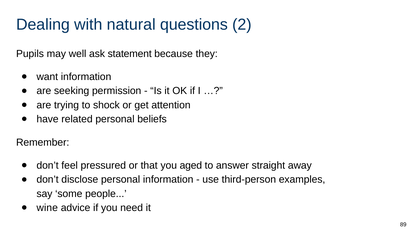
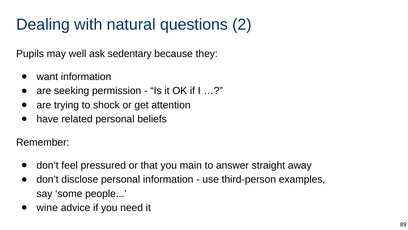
statement: statement -> sedentary
aged: aged -> main
